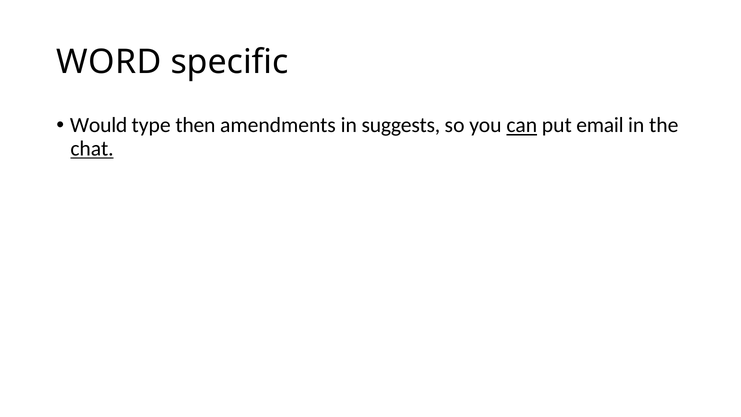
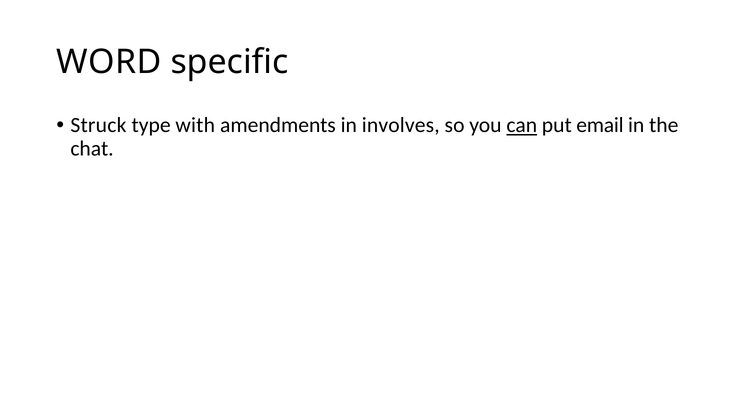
Would: Would -> Struck
then: then -> with
suggests: suggests -> involves
chat underline: present -> none
